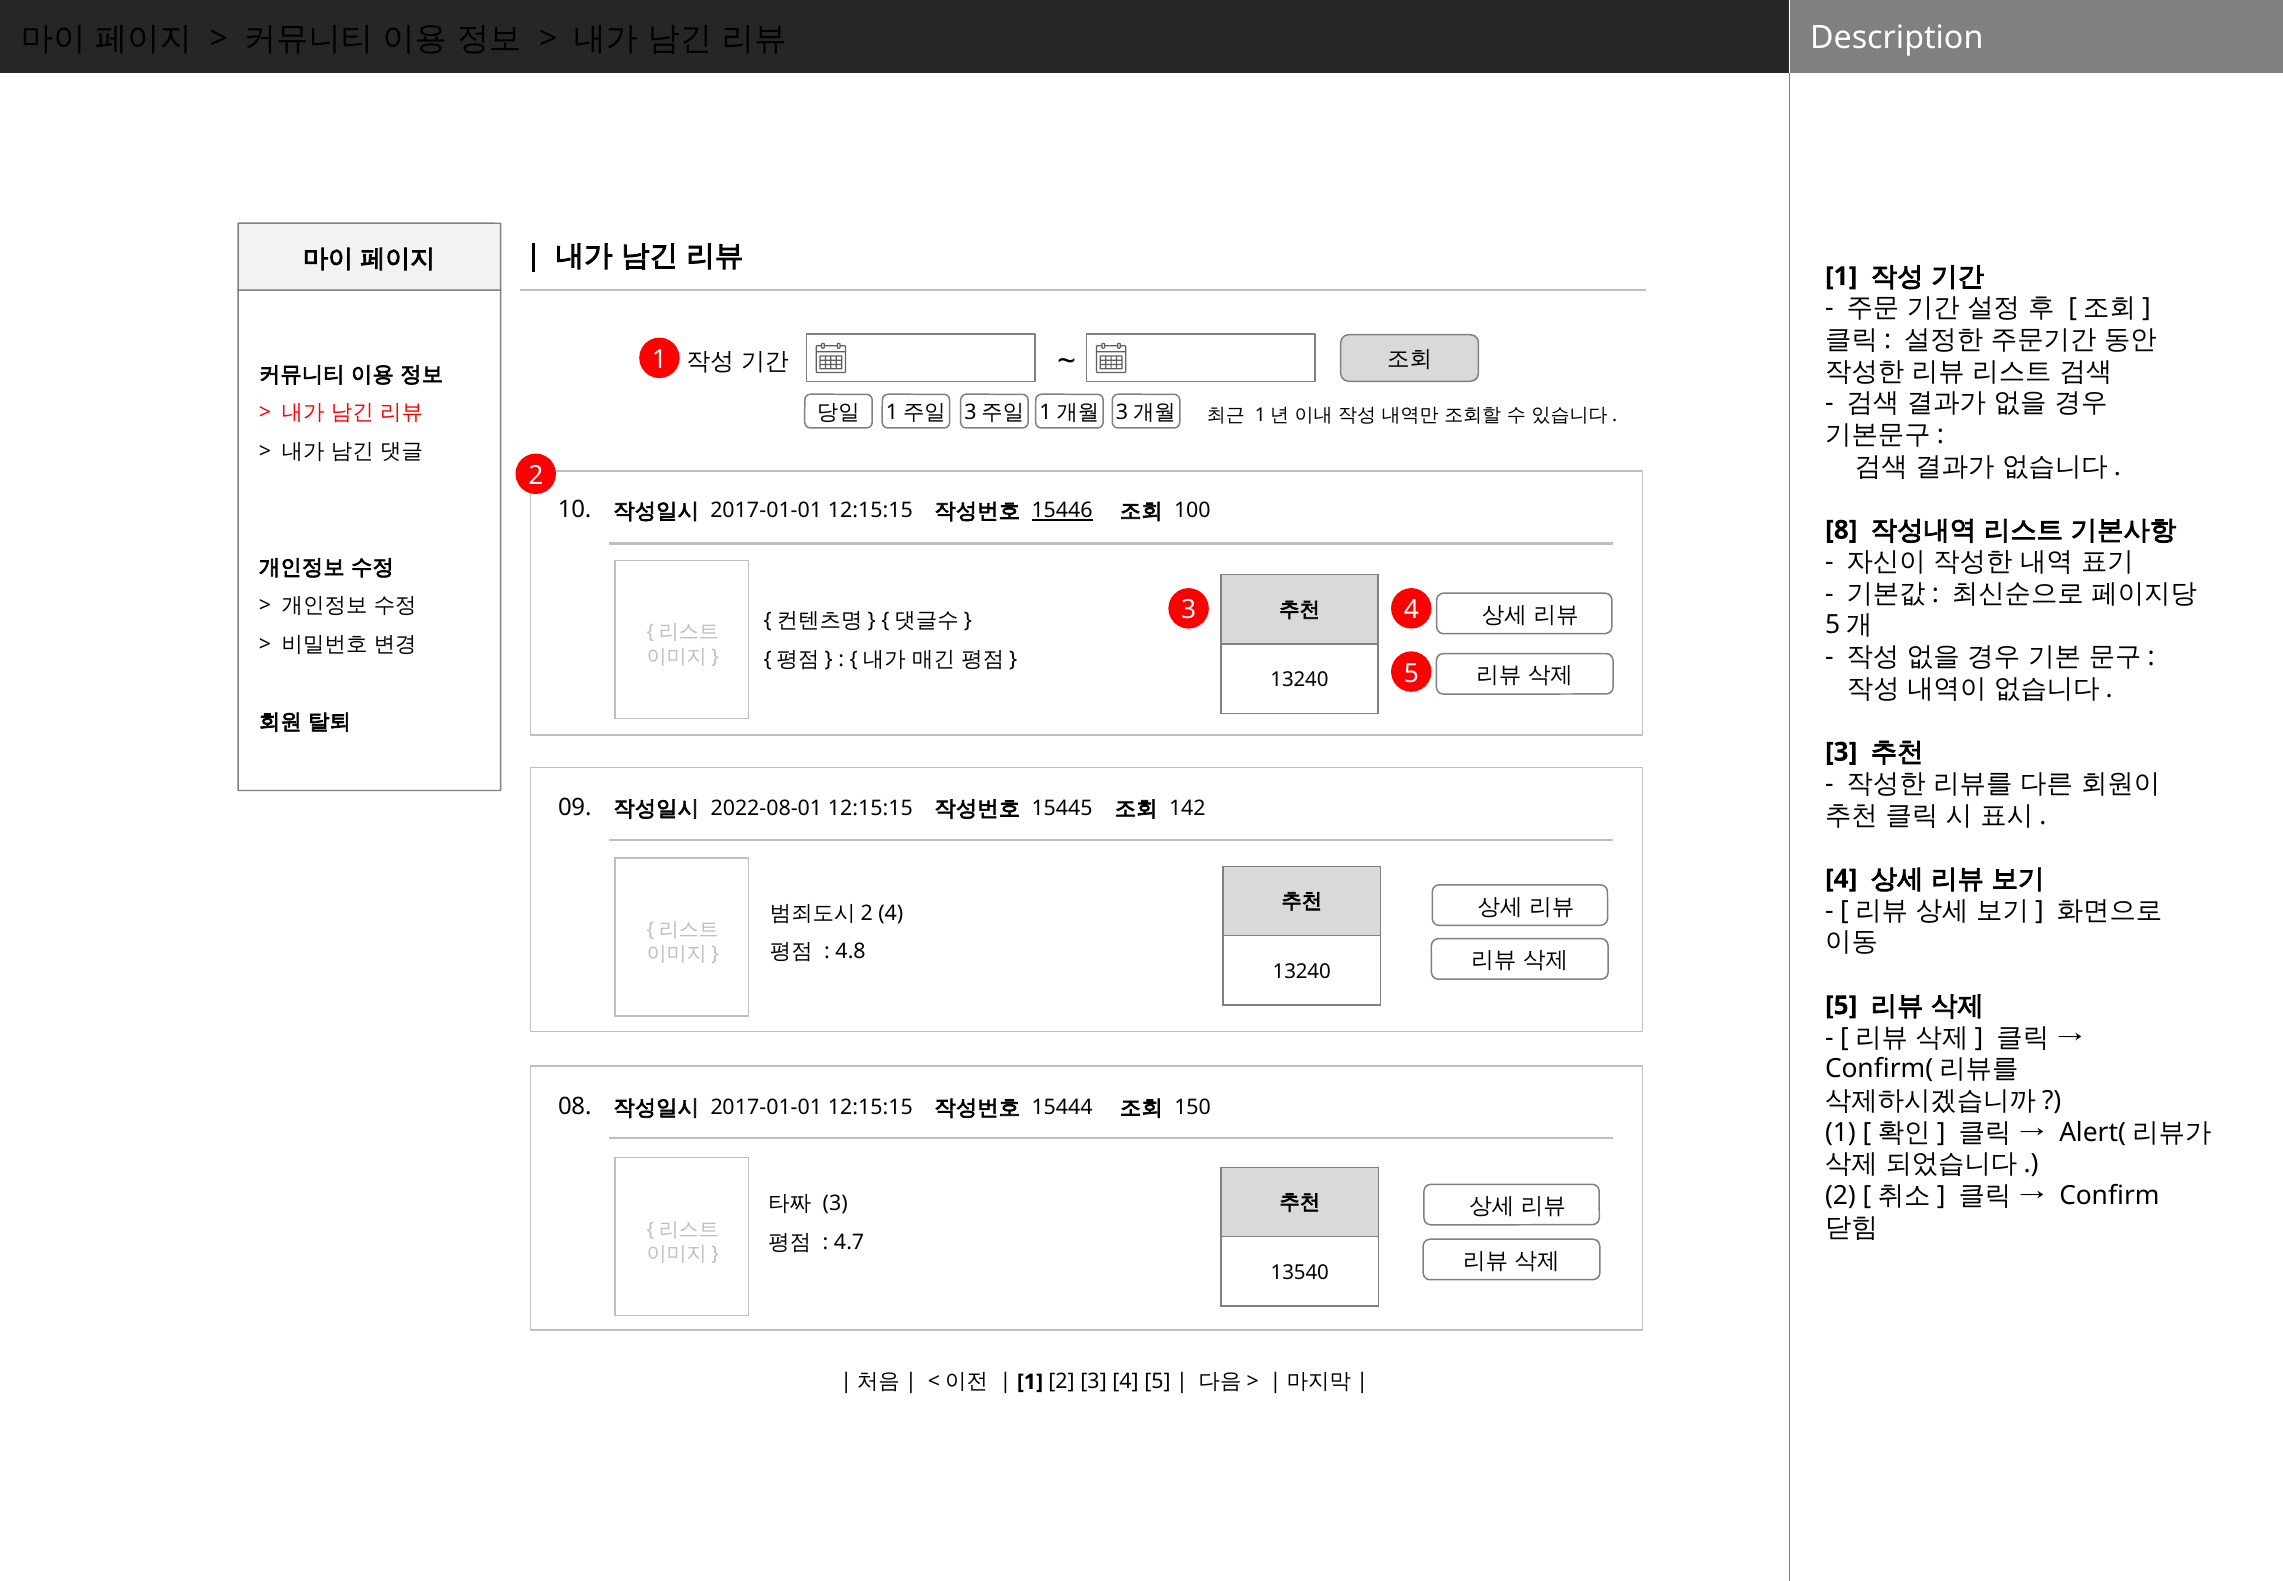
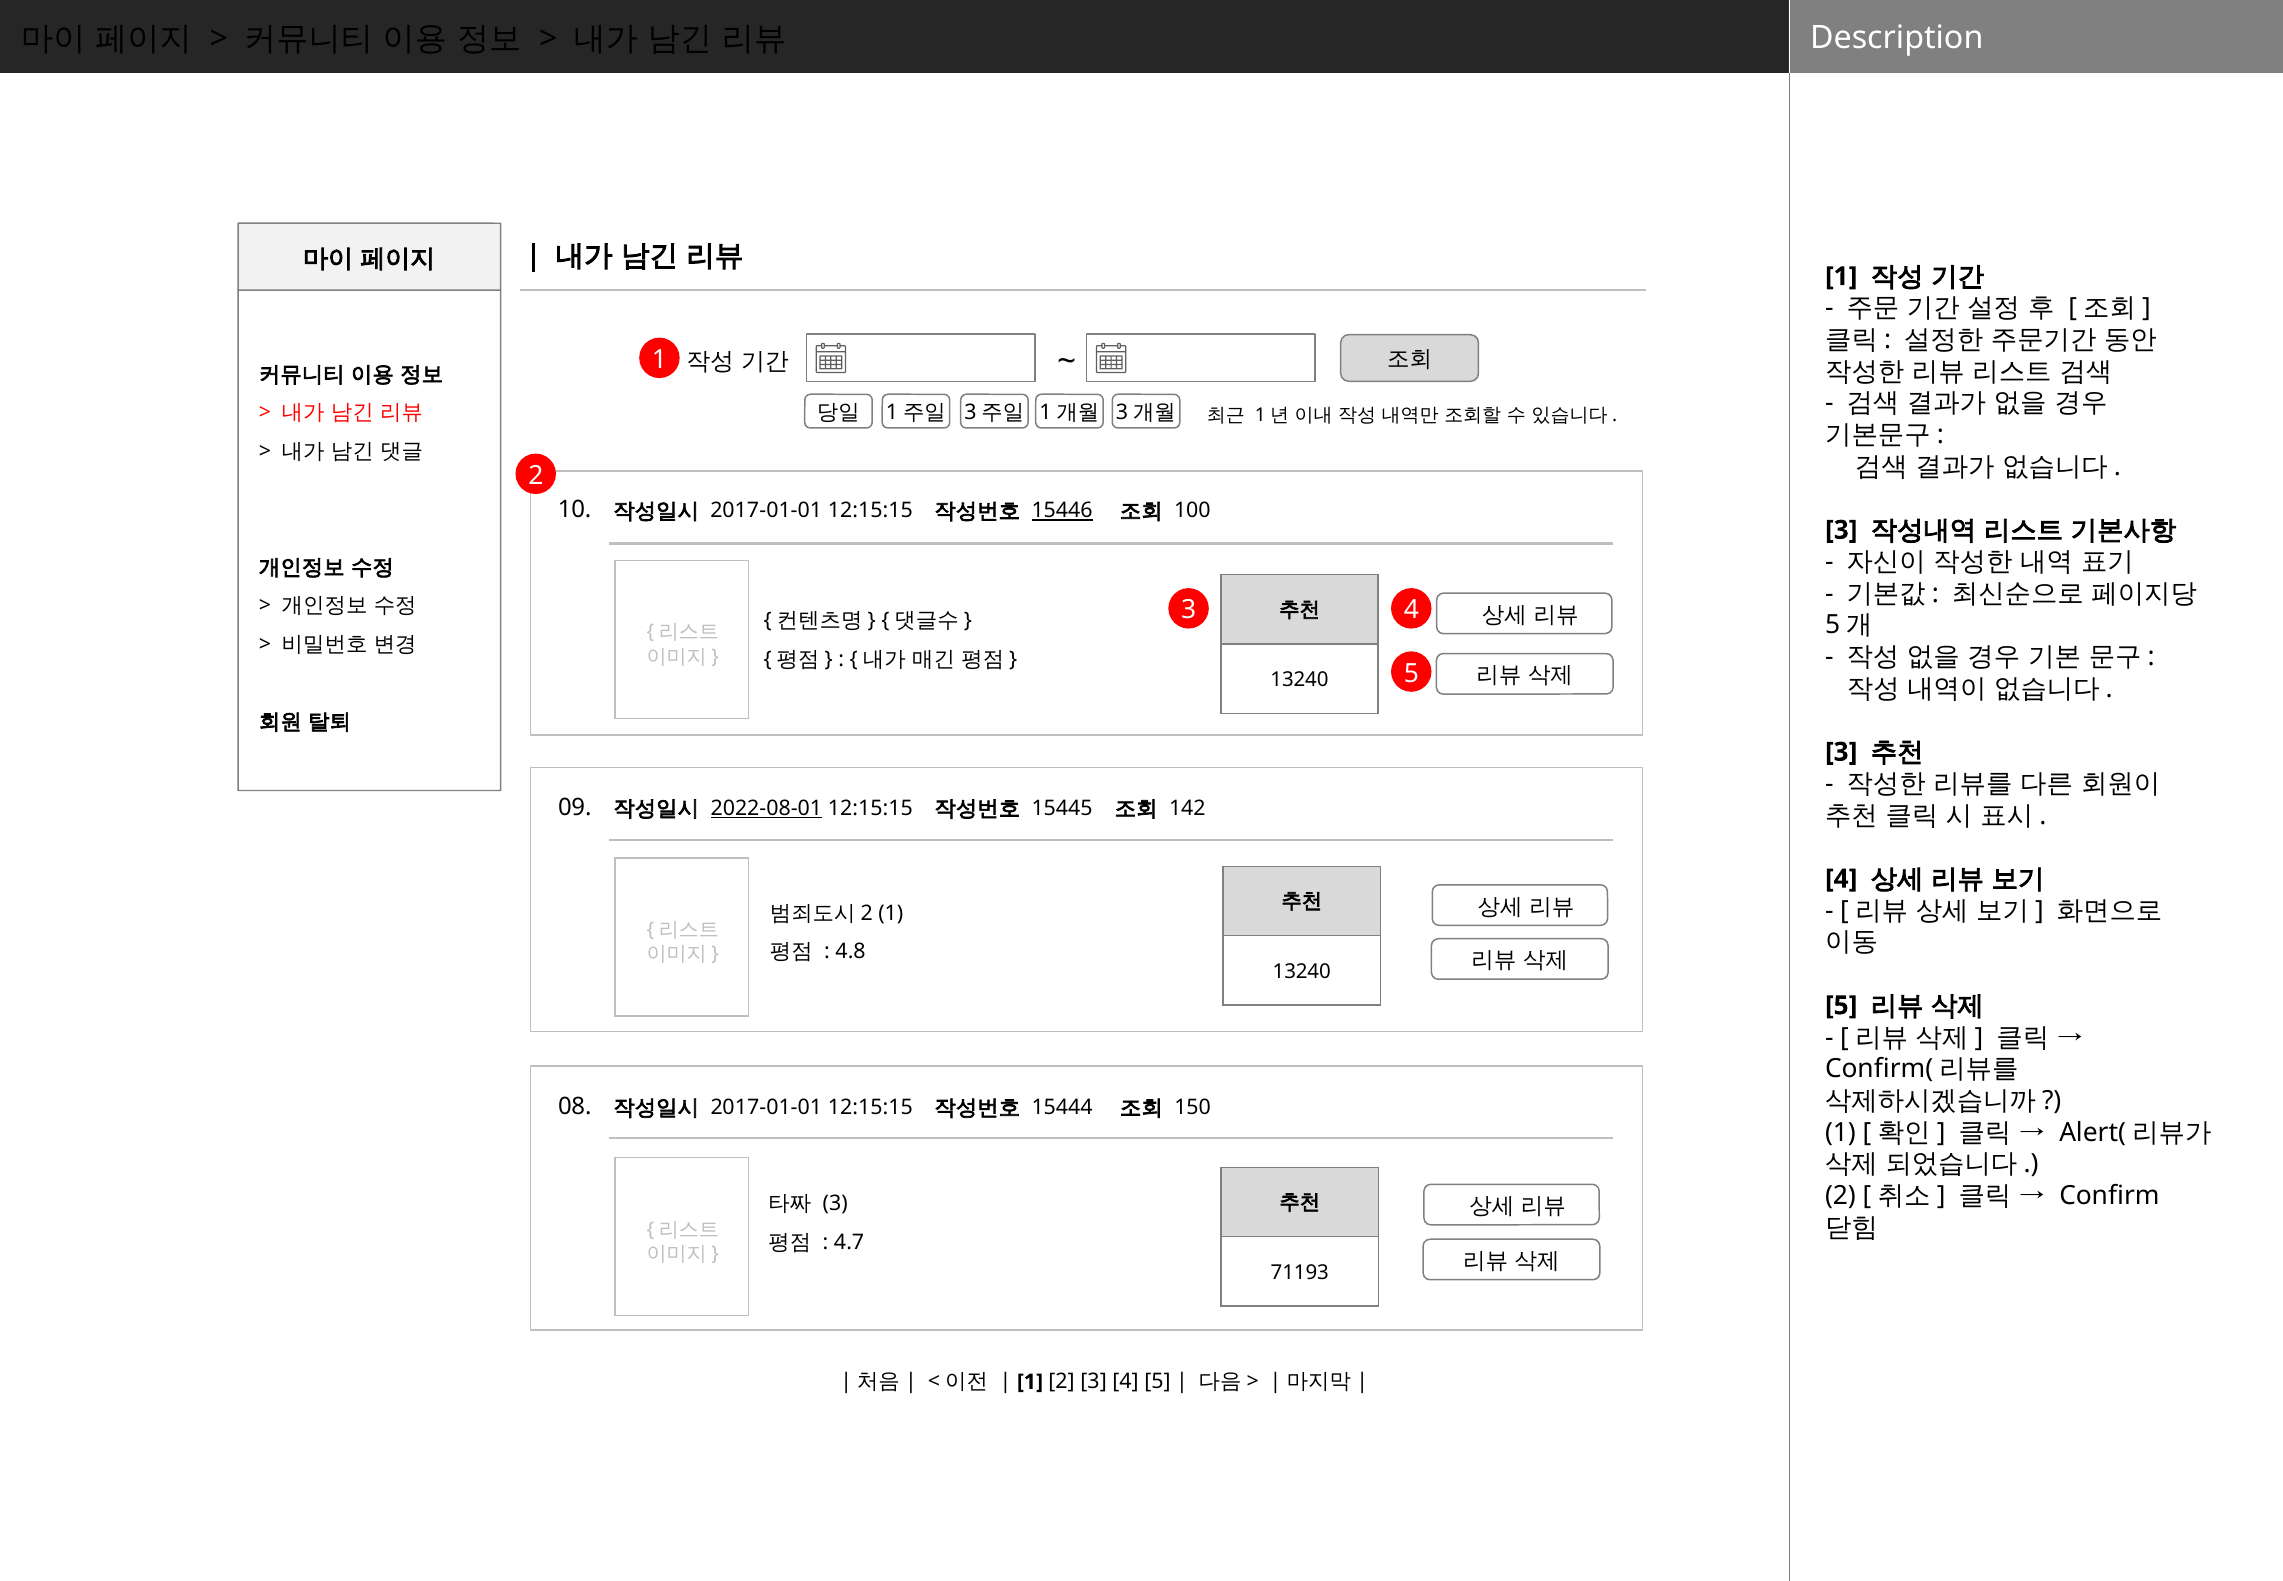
8 at (1841, 530): 8 -> 3
2022-08-01 underline: none -> present
4 at (891, 913): 4 -> 1
13540: 13540 -> 71193
